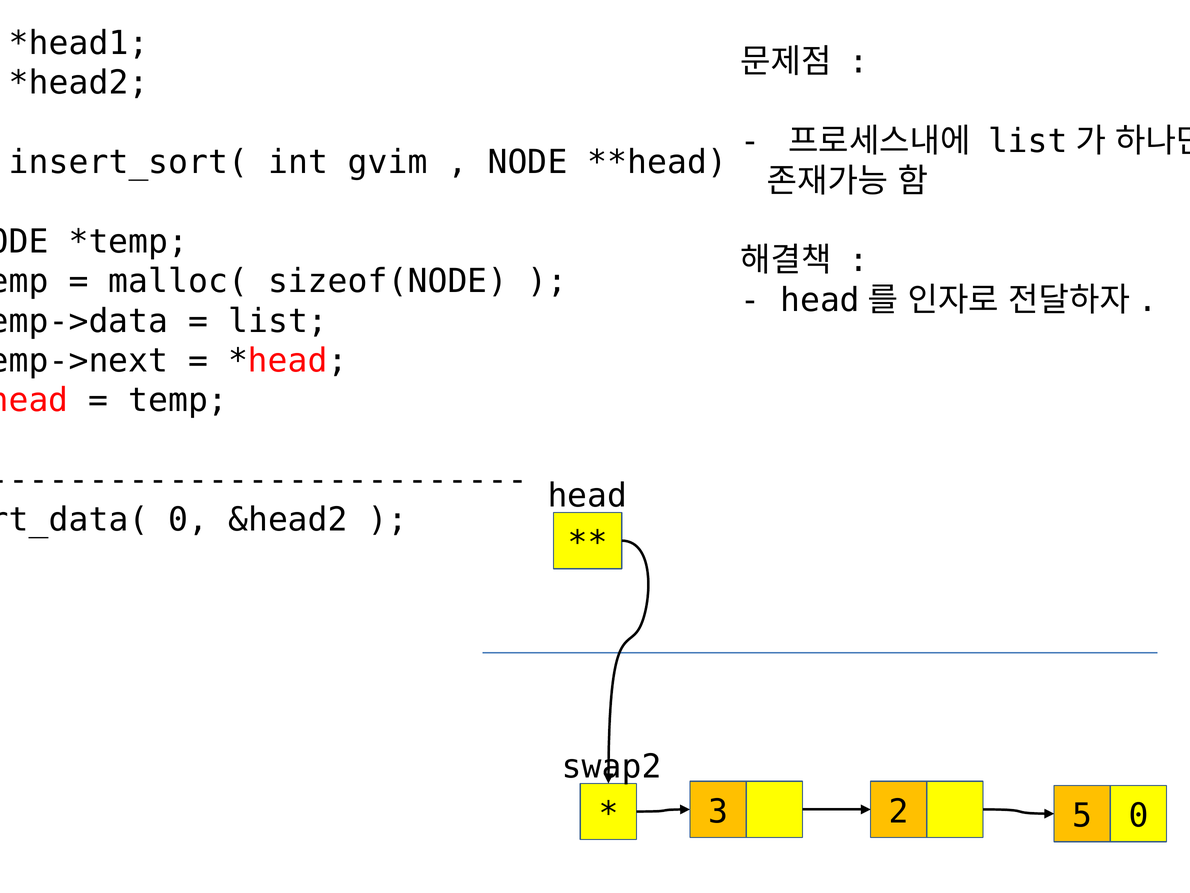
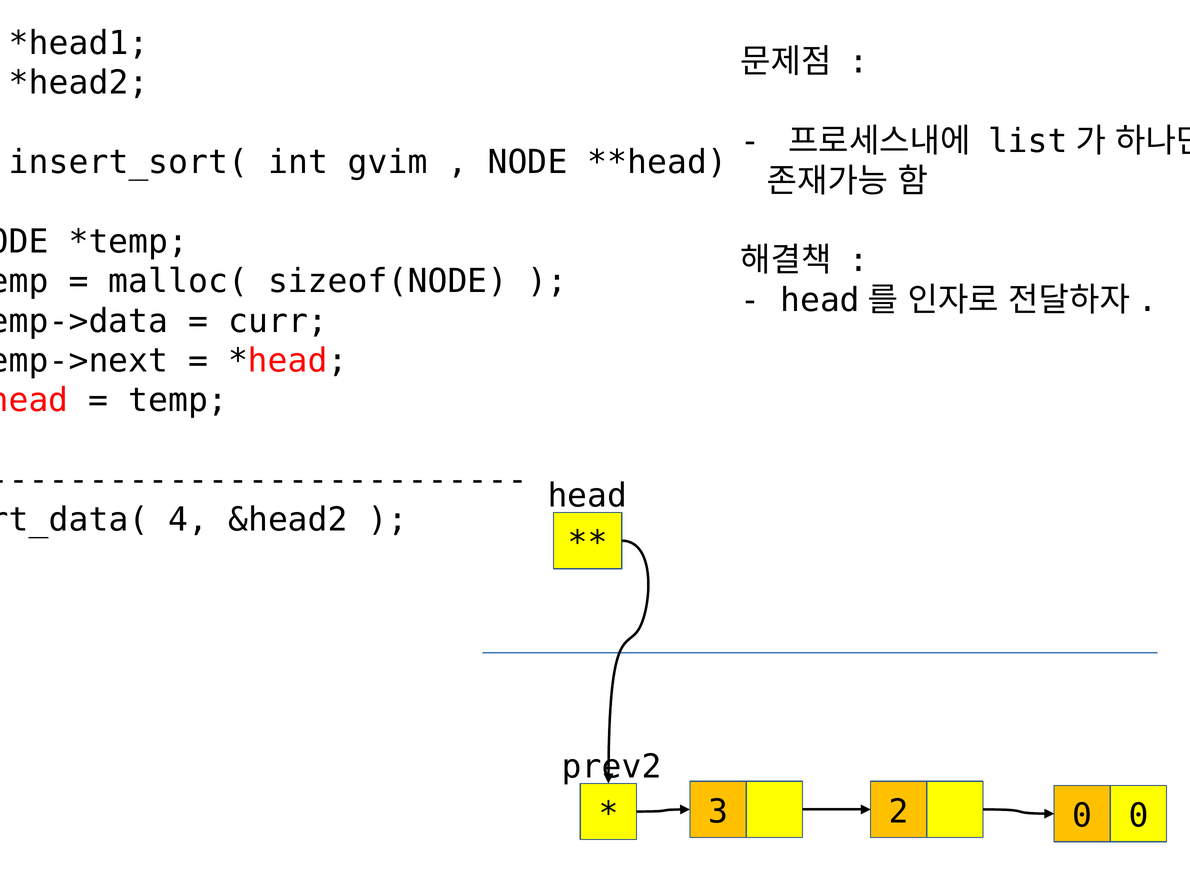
list: list -> curr
0 at (188, 519): 0 -> 4
swap2: swap2 -> prev2
5 at (1082, 816): 5 -> 0
